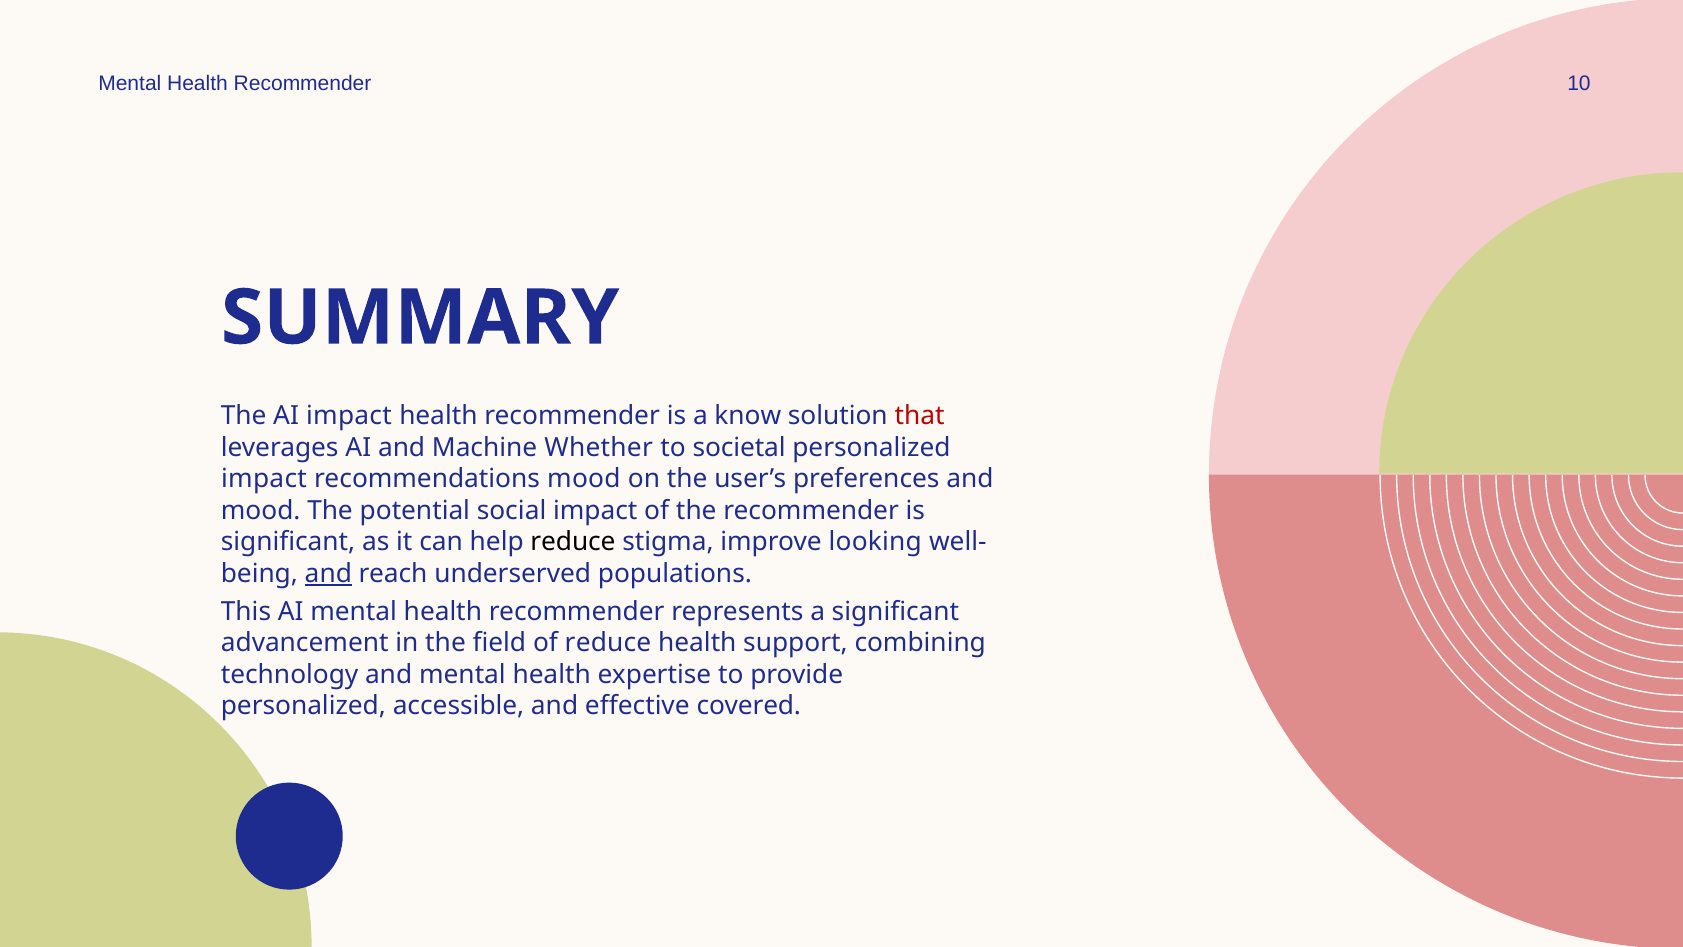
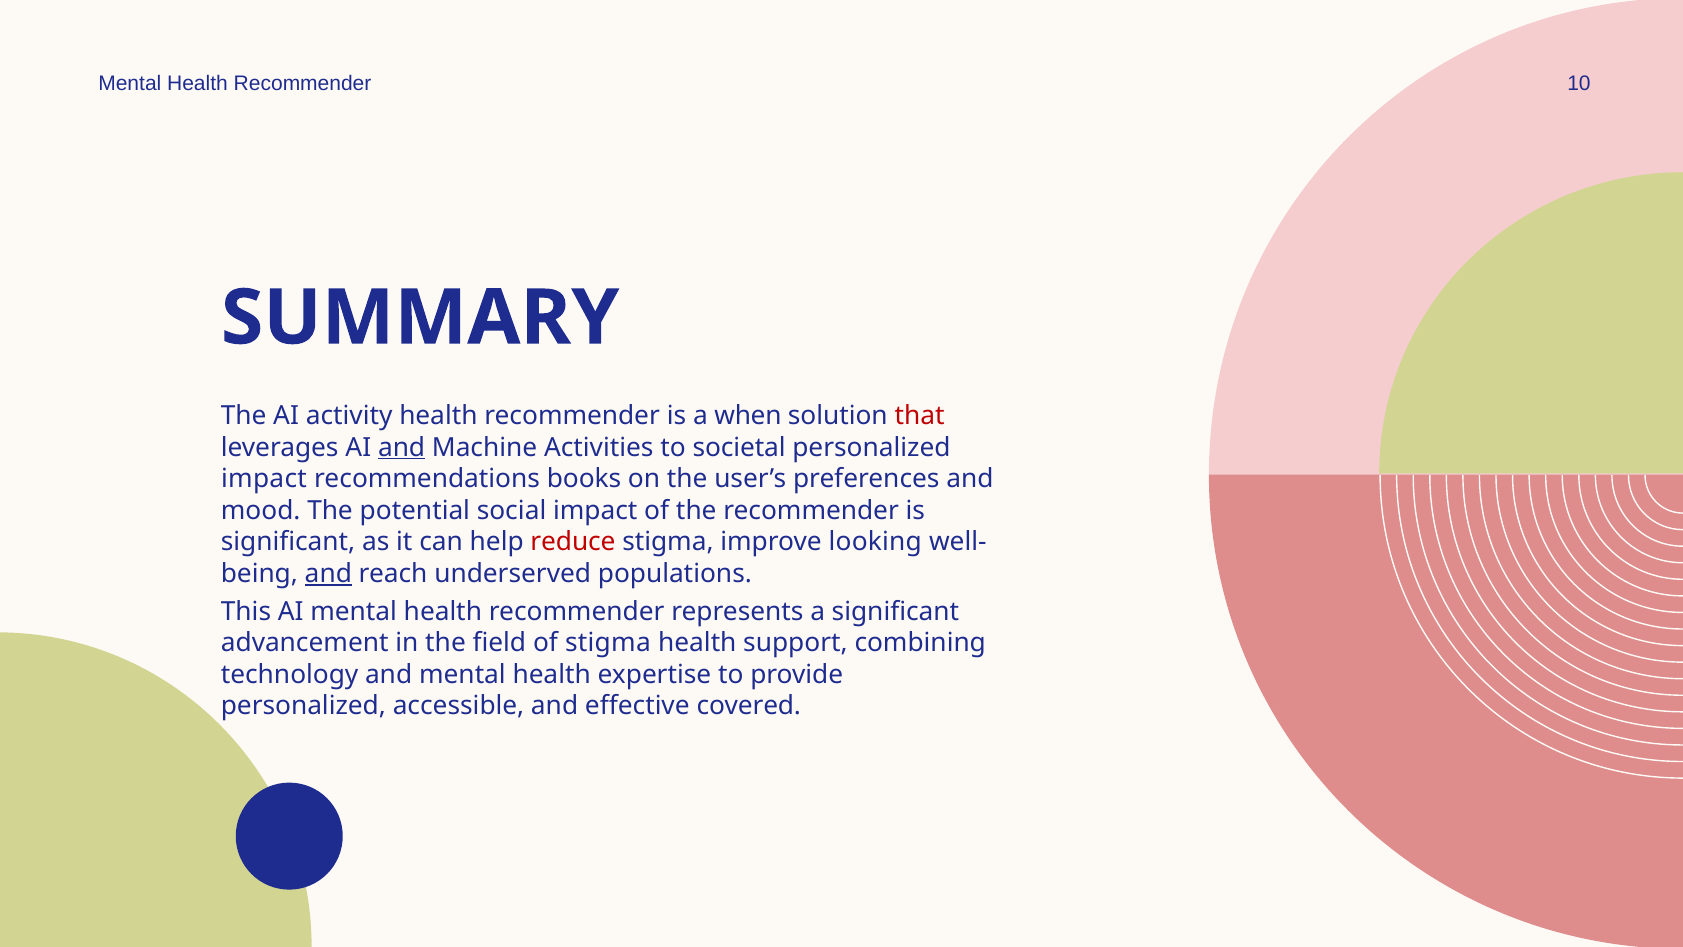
AI impact: impact -> activity
know: know -> when
and at (402, 447) underline: none -> present
Whether: Whether -> Activities
recommendations mood: mood -> books
reduce at (573, 542) colour: black -> red
of reduce: reduce -> stigma
